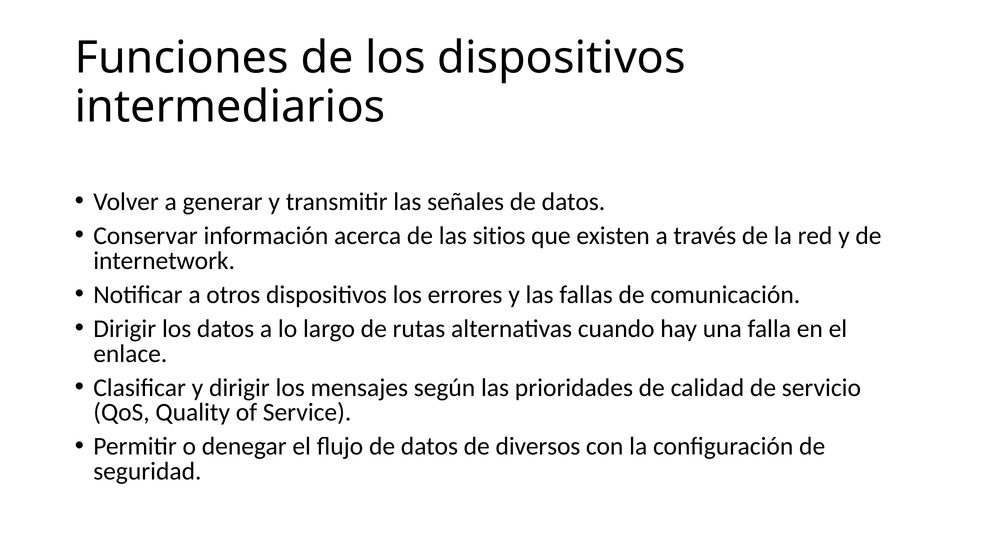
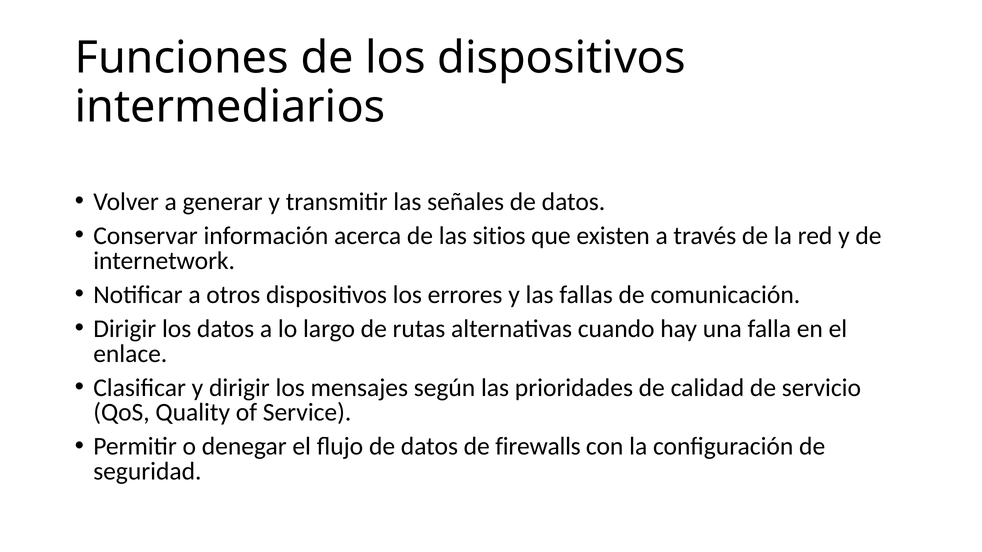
diversos: diversos -> firewalls
